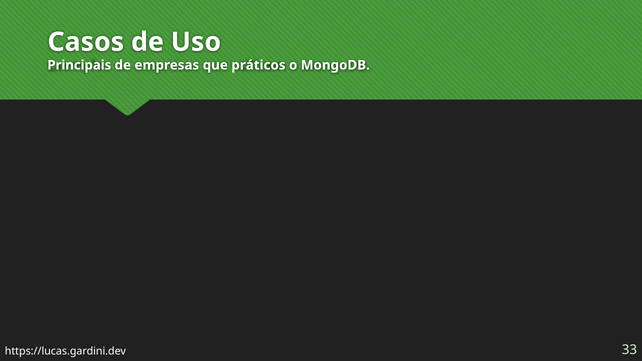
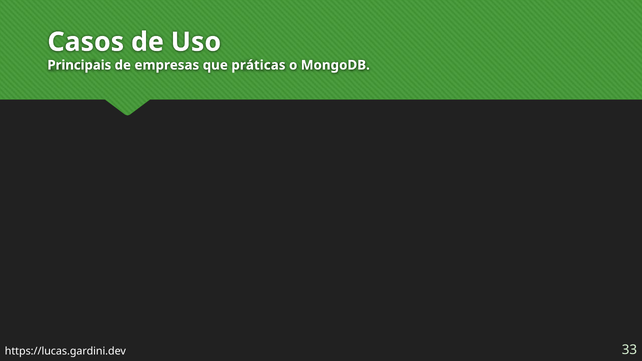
práticos: práticos -> práticas
